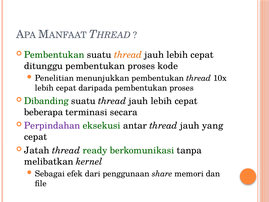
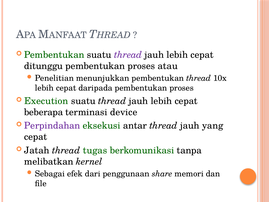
thread at (128, 55) colour: orange -> purple
kode: kode -> atau
Dibanding: Dibanding -> Execution
secara: secara -> device
ready: ready -> tugas
